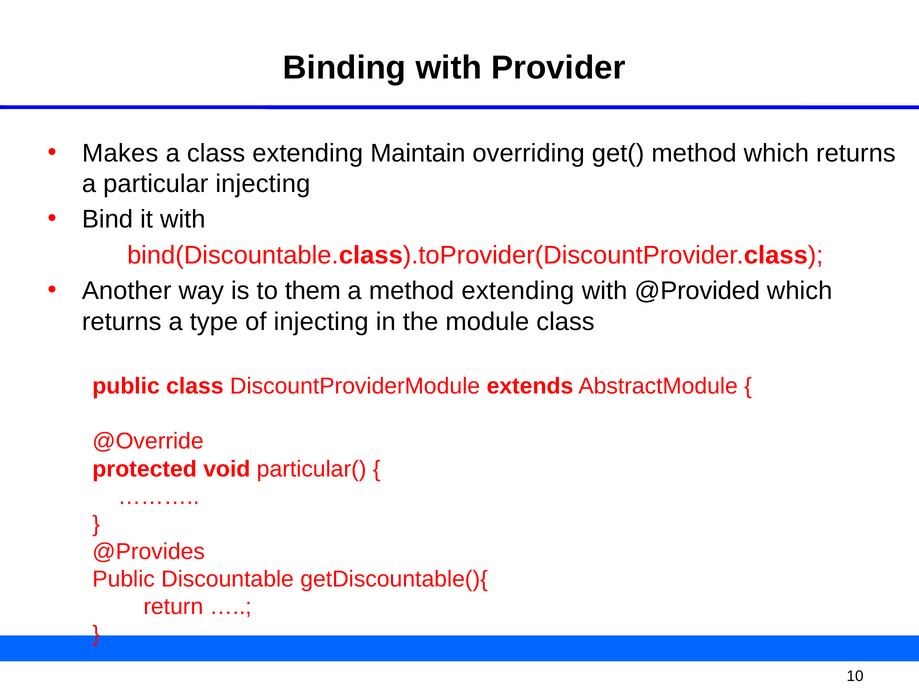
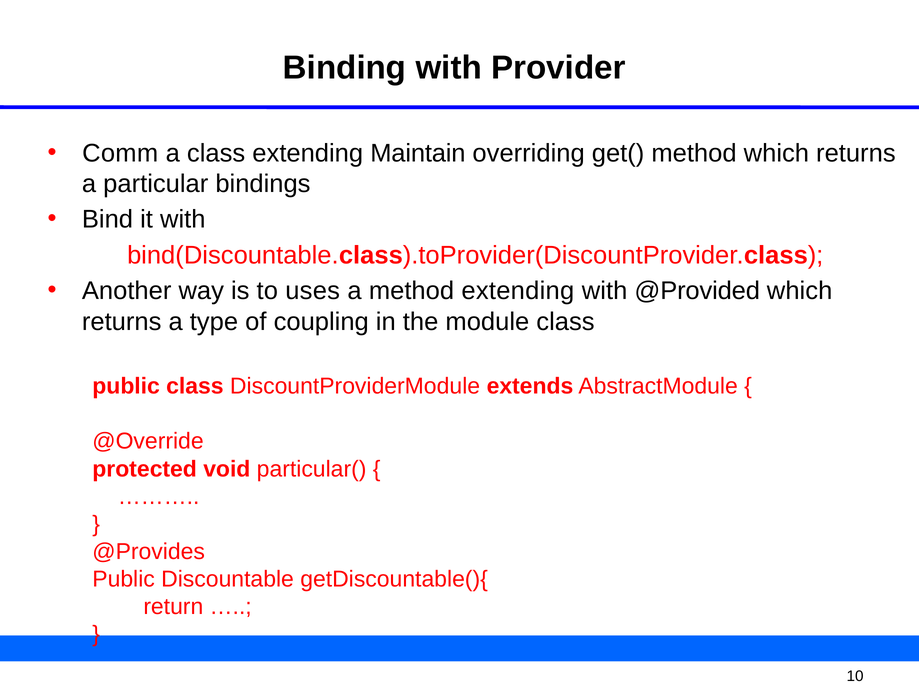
Makes: Makes -> Comm
particular injecting: injecting -> bindings
them: them -> uses
of injecting: injecting -> coupling
